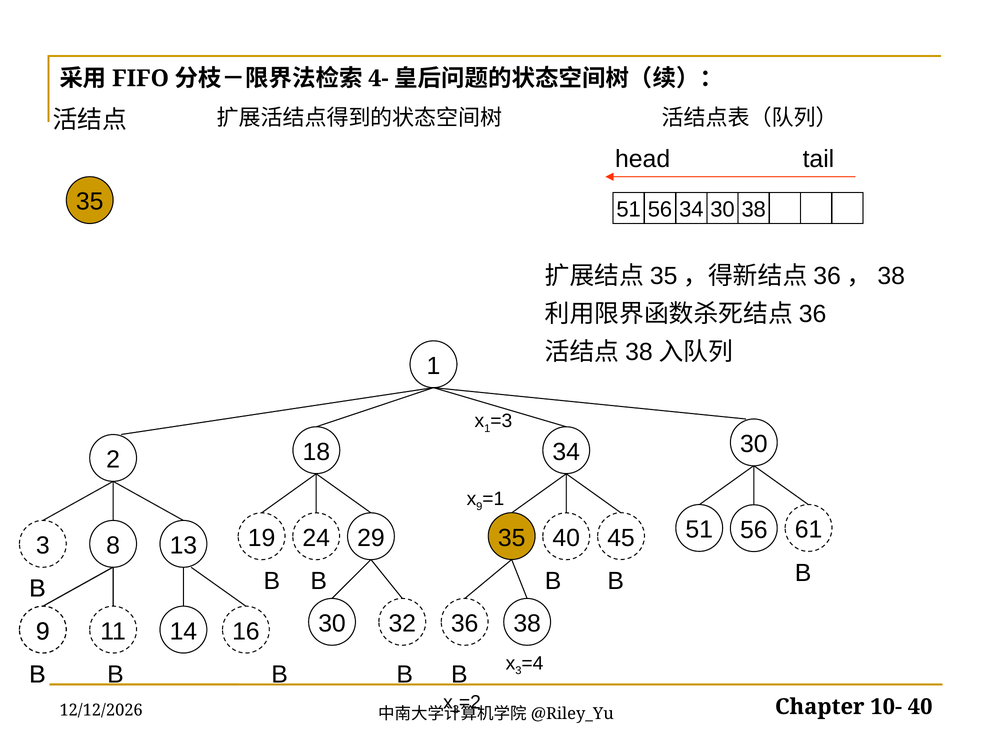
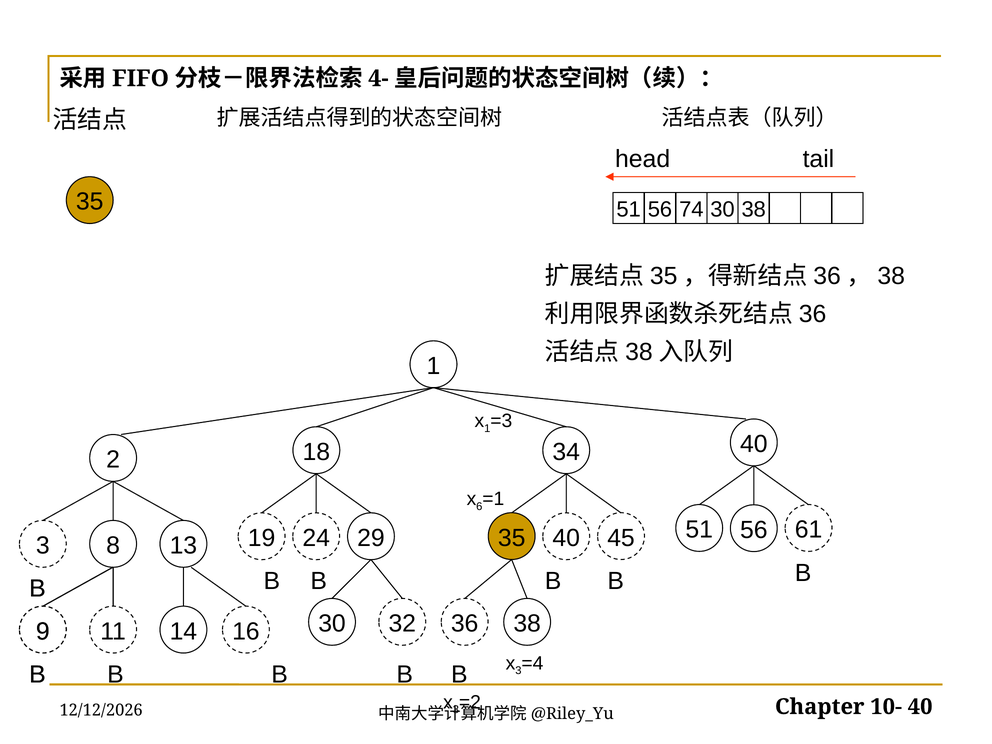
56 34: 34 -> 74
18 34 30: 30 -> 40
9 at (479, 507): 9 -> 6
